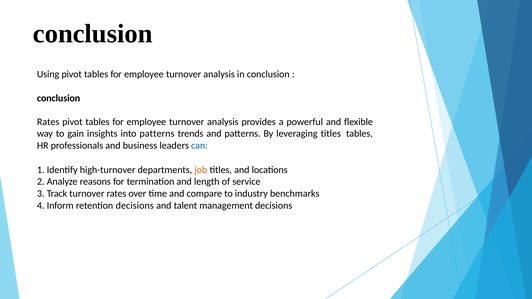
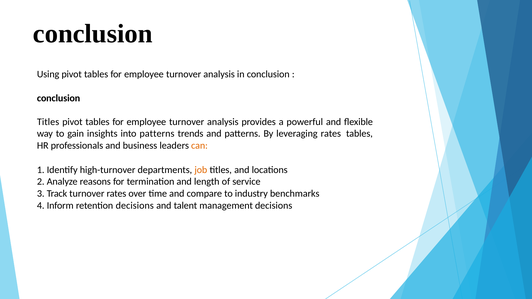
Rates at (48, 122): Rates -> Titles
leveraging titles: titles -> rates
can colour: blue -> orange
